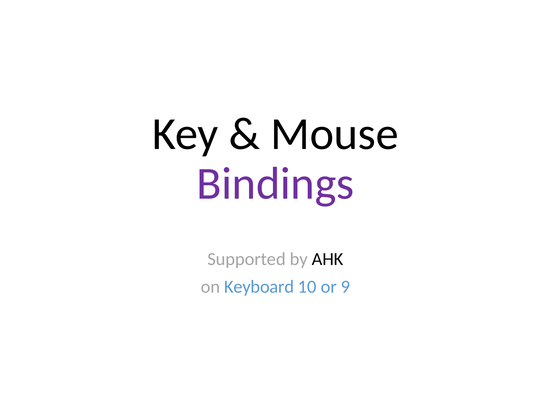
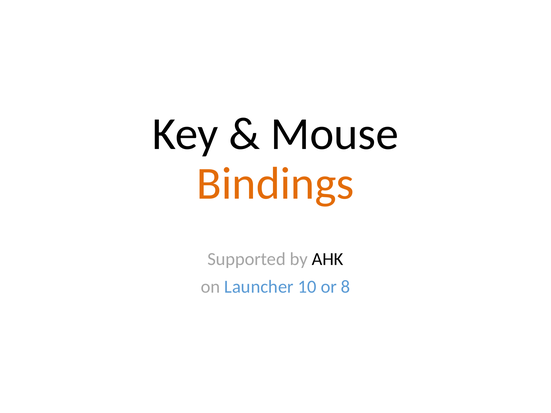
Bindings colour: purple -> orange
Keyboard: Keyboard -> Launcher
9: 9 -> 8
